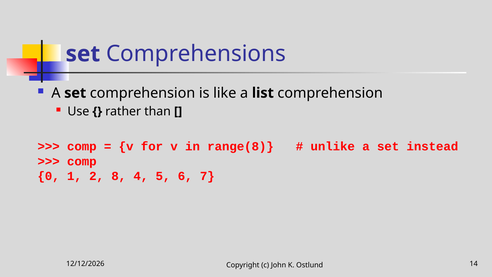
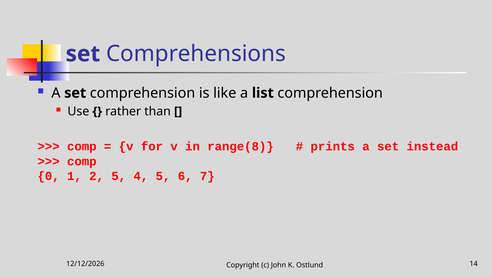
unlike: unlike -> prints
2 8: 8 -> 5
